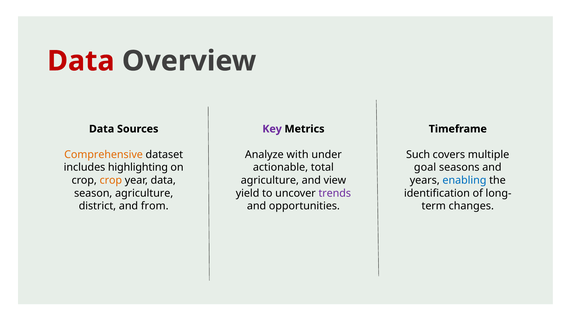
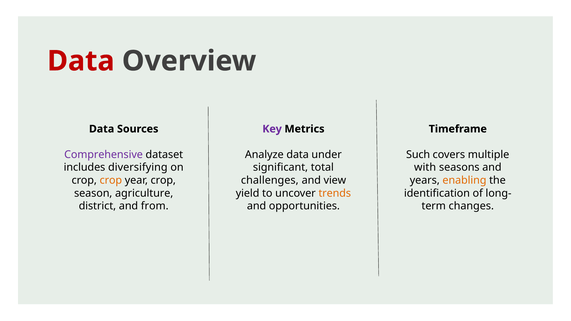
Comprehensive colour: orange -> purple
Analyze with: with -> data
highlighting: highlighting -> diversifying
actionable: actionable -> significant
goal: goal -> with
year data: data -> crop
agriculture at (270, 180): agriculture -> challenges
enabling colour: blue -> orange
trends colour: purple -> orange
